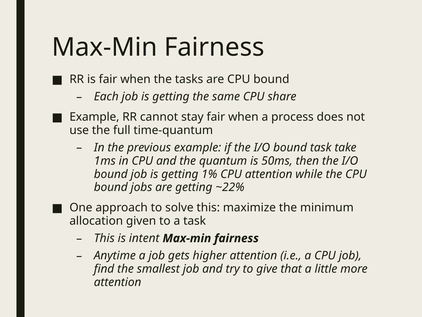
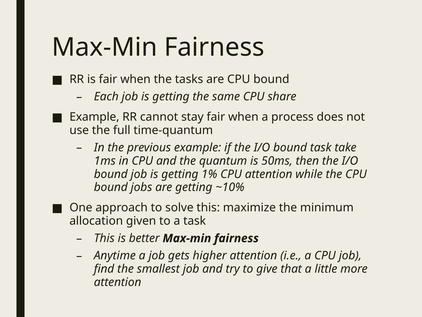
~22%: ~22% -> ~10%
intent: intent -> better
